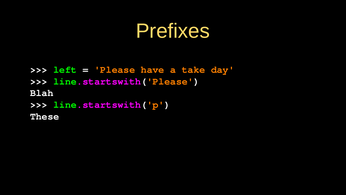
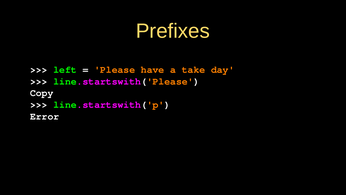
Blah: Blah -> Copy
These: These -> Error
